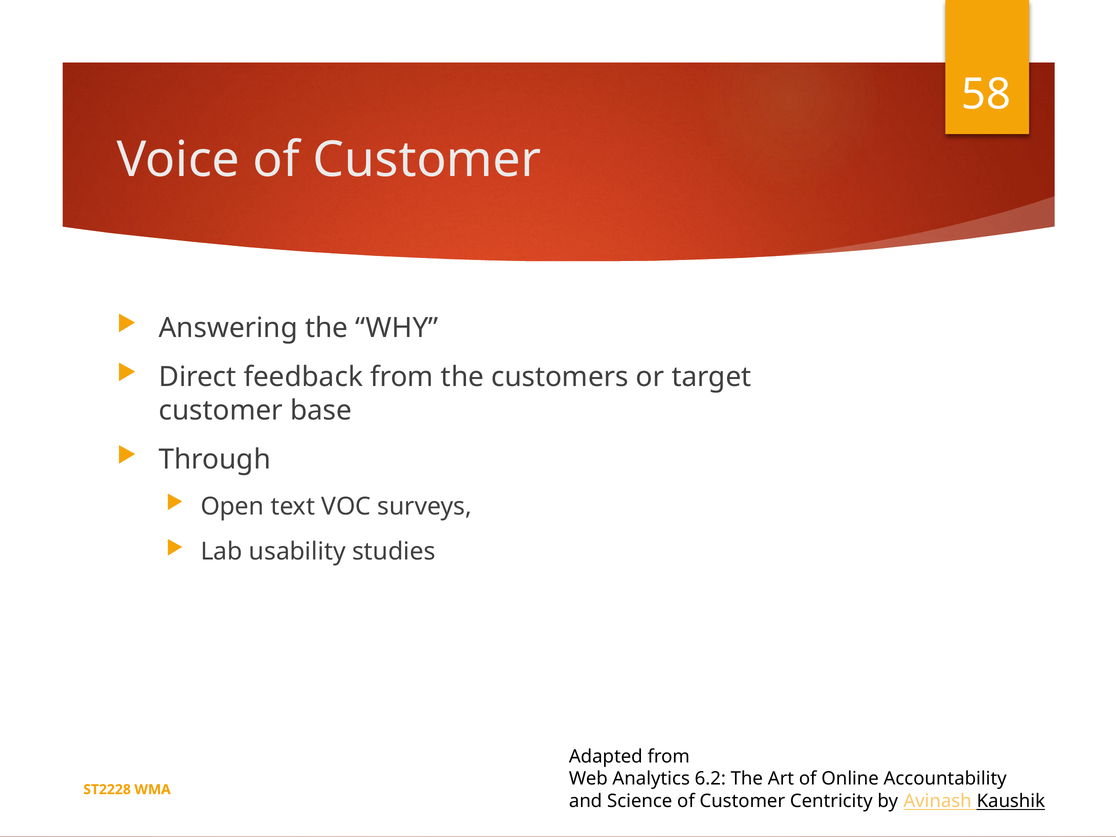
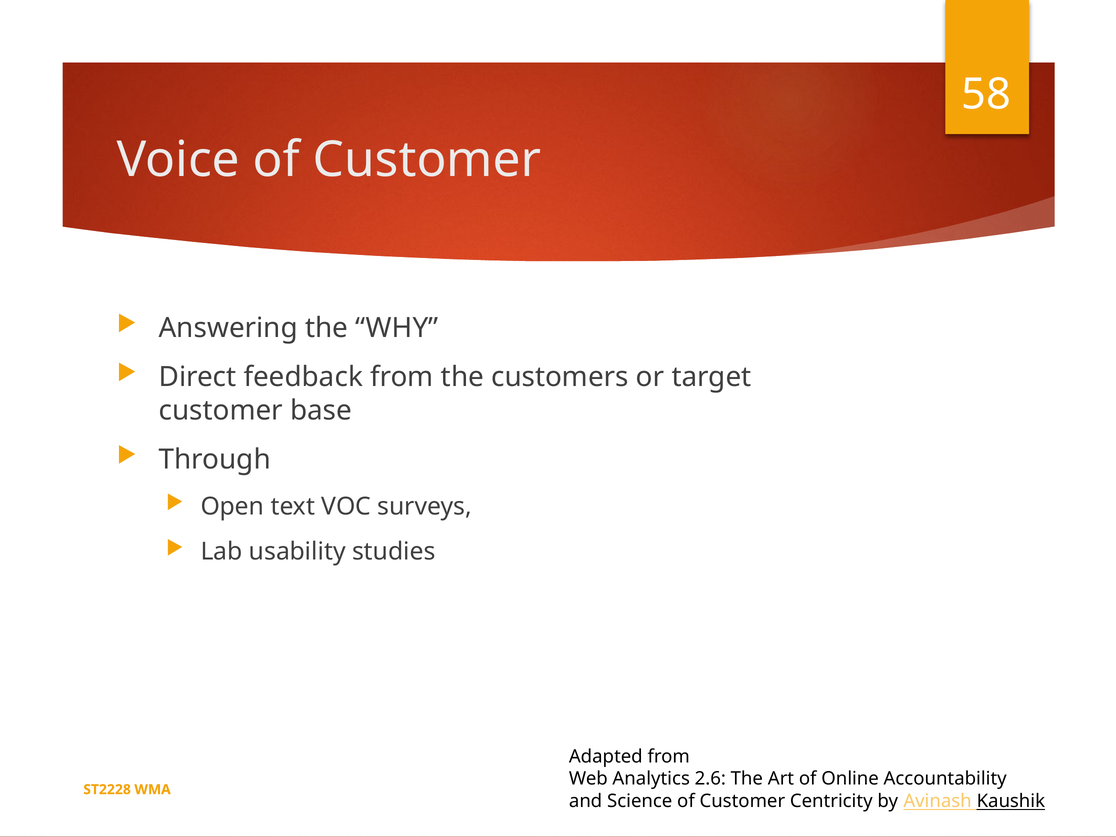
6.2: 6.2 -> 2.6
